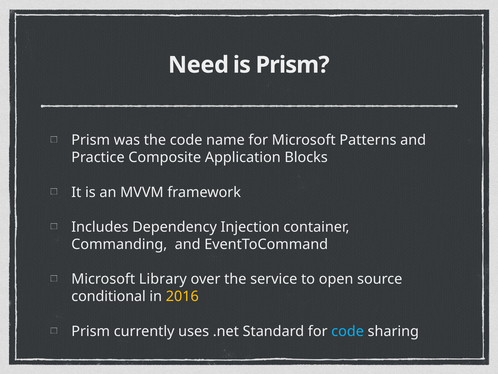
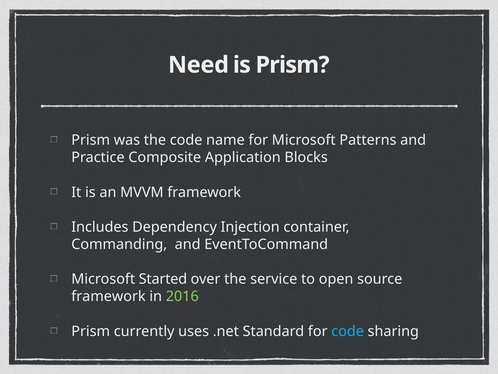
Library: Library -> Started
conditional at (109, 296): conditional -> framework
2016 colour: yellow -> light green
